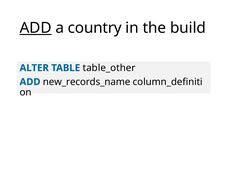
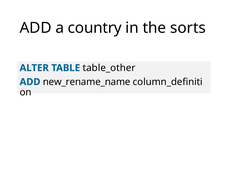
ADD at (36, 28) underline: present -> none
build: build -> sorts
new_records_name: new_records_name -> new_rename_name
